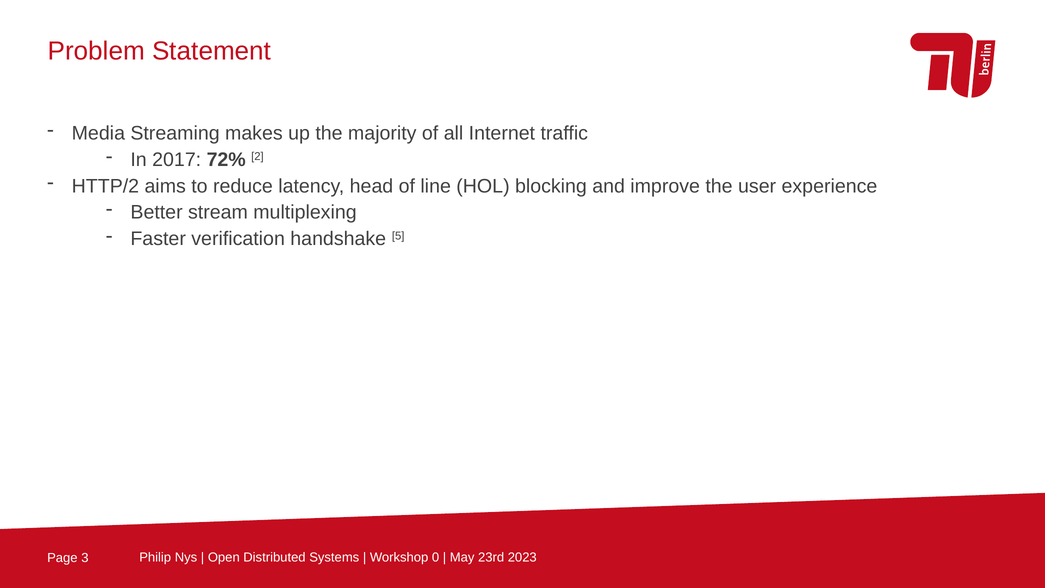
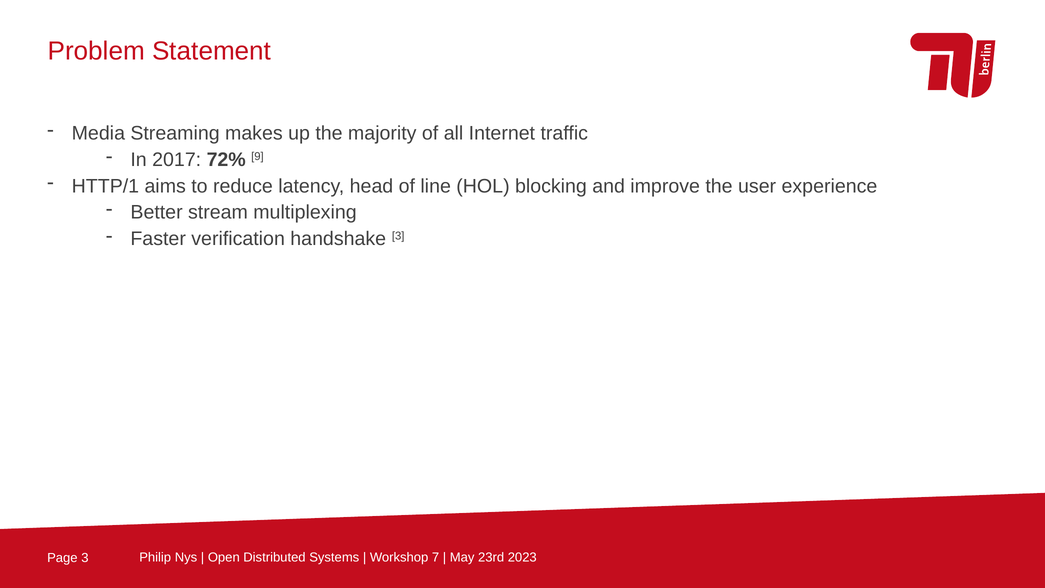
2: 2 -> 9
HTTP/2: HTTP/2 -> HTTP/1
handshake 5: 5 -> 3
0: 0 -> 7
